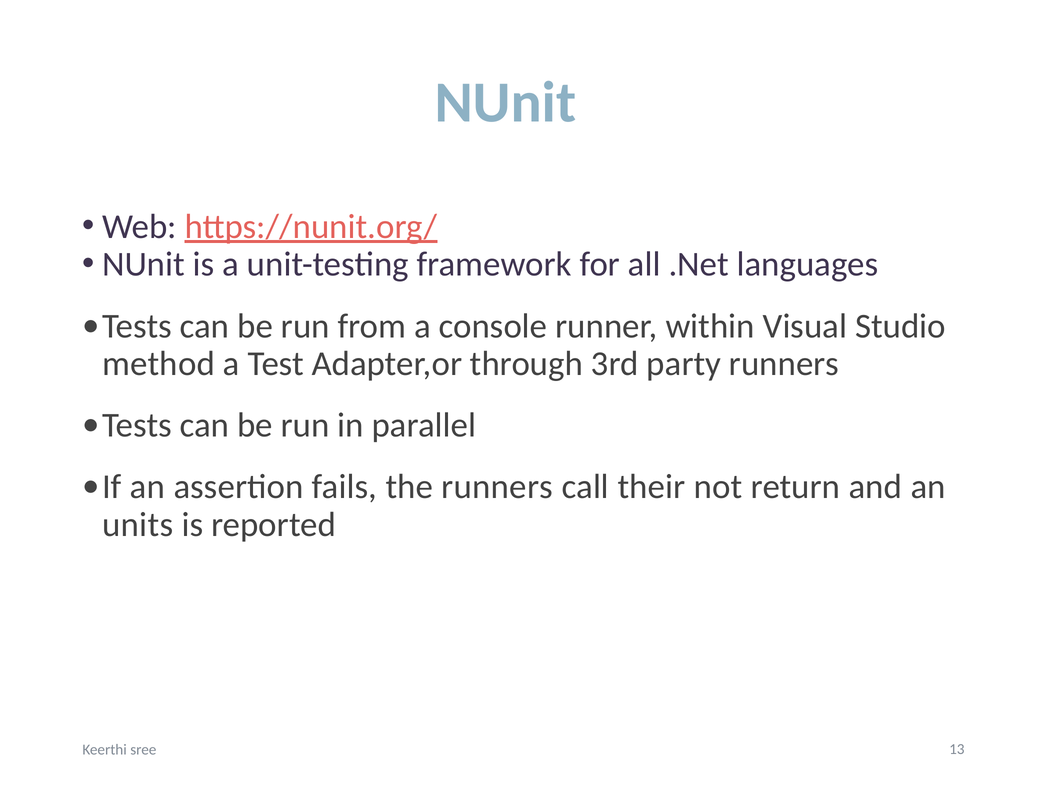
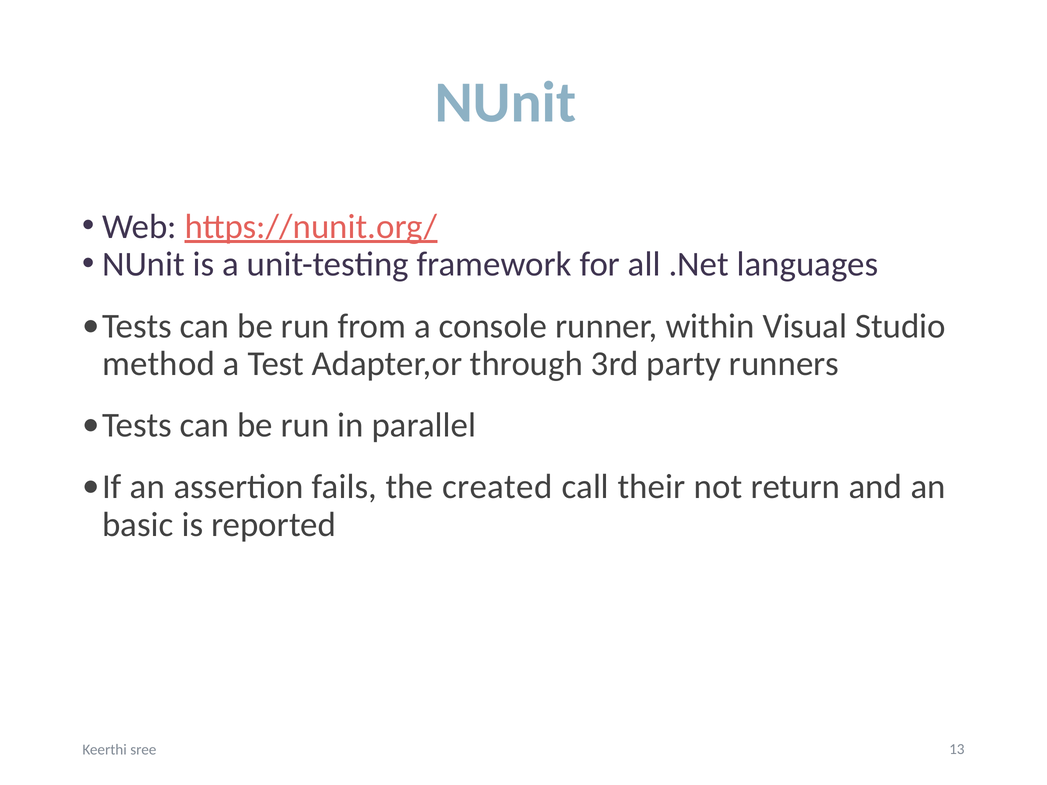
the runners: runners -> created
units: units -> basic
